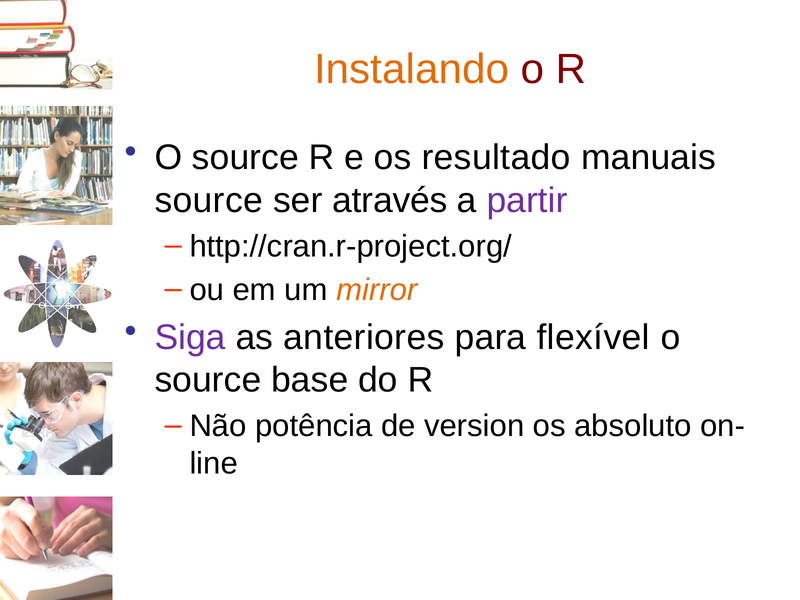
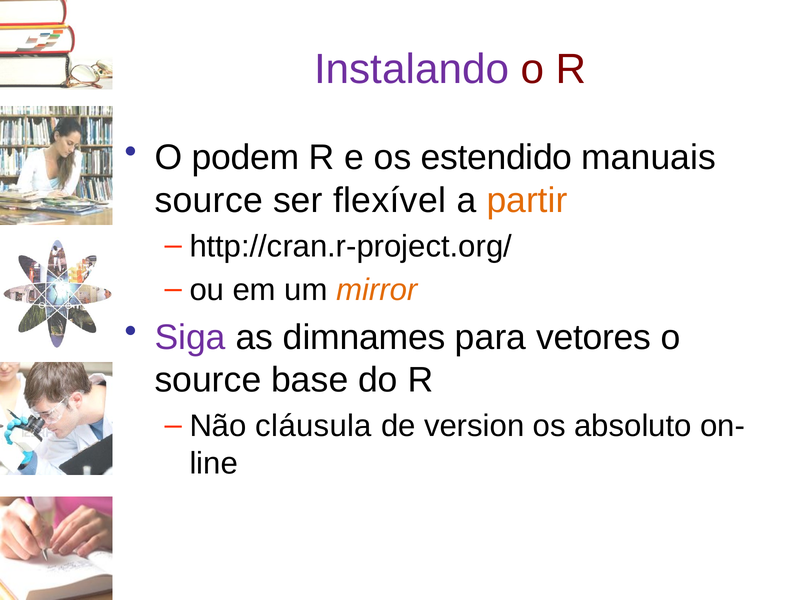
Instalando colour: orange -> purple
source at (245, 158): source -> podem
resultado: resultado -> estendido
através: através -> flexível
partir colour: purple -> orange
anteriores: anteriores -> dimnames
flexível: flexível -> vetores
potência: potência -> cláusula
